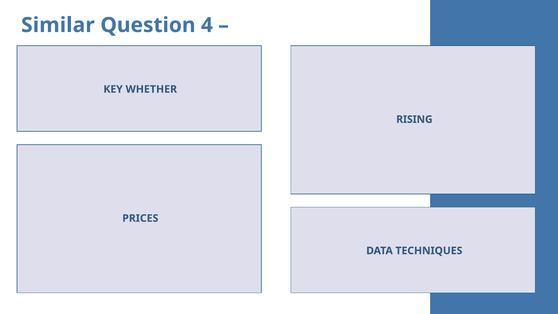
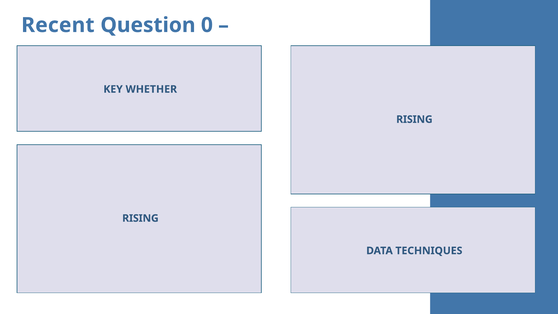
Similar: Similar -> Recent
4: 4 -> 0
PRICES at (140, 218): PRICES -> RISING
